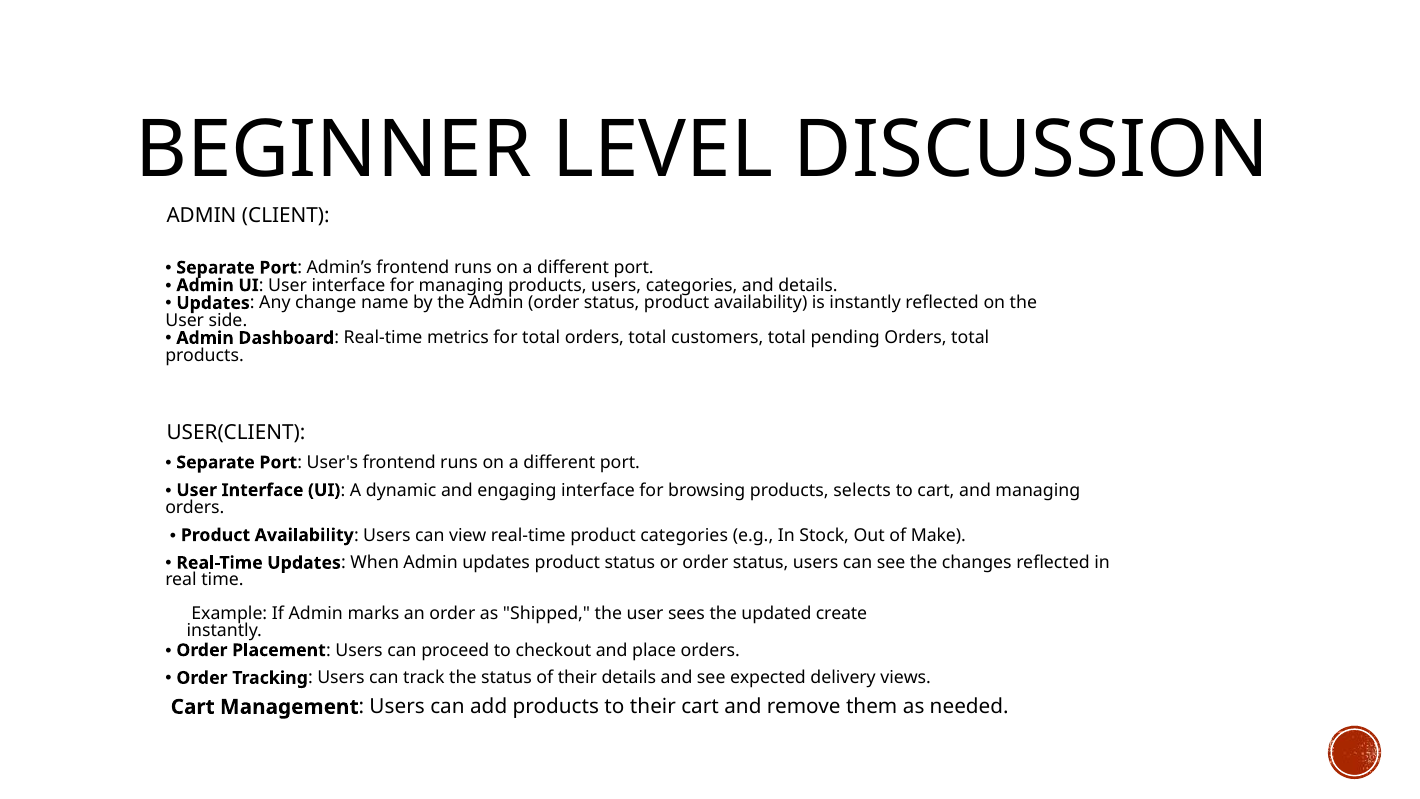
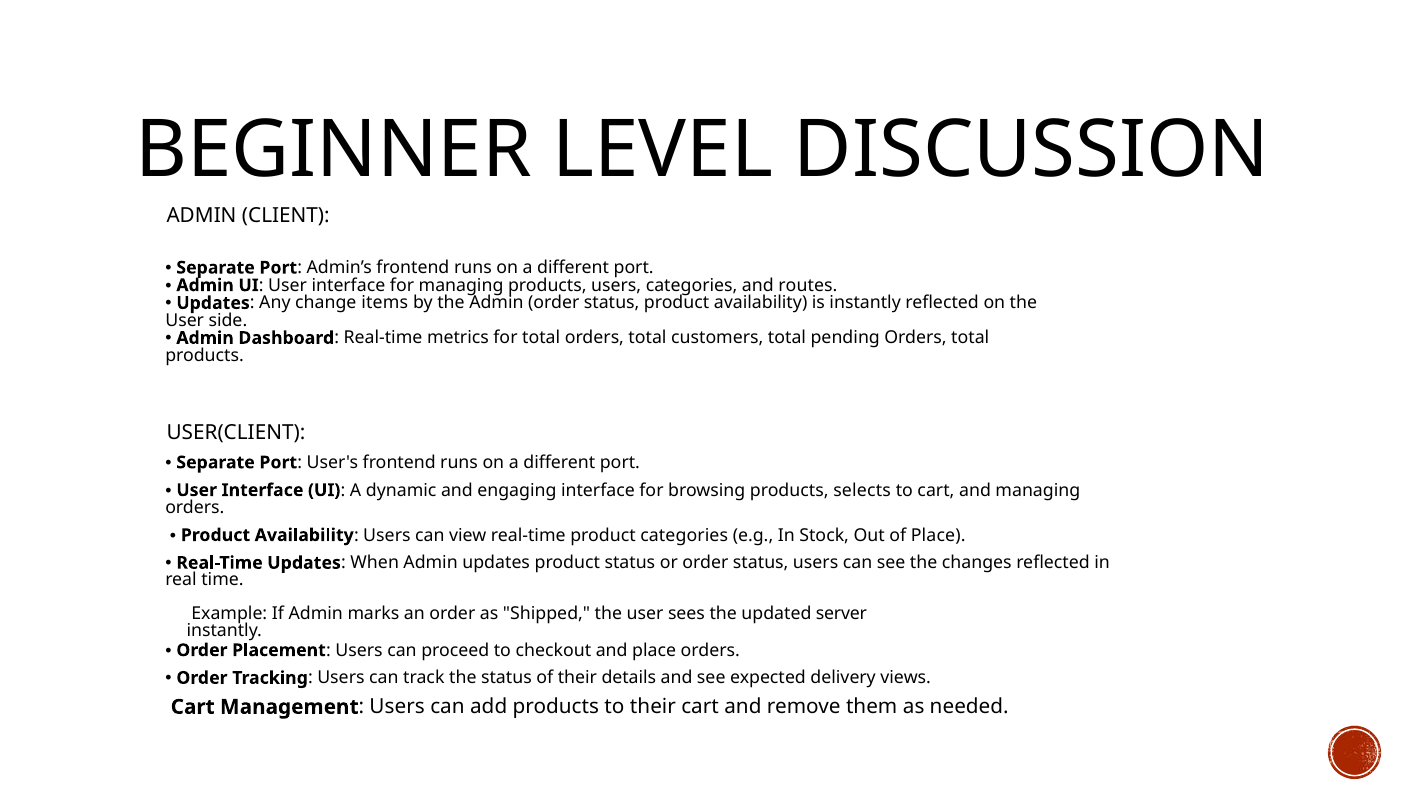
and details: details -> routes
name: name -> items
of Make: Make -> Place
create: create -> server
